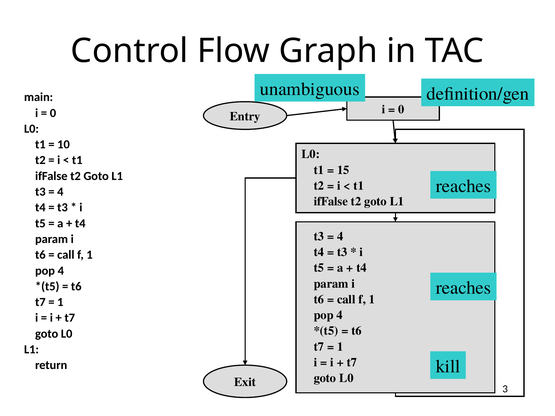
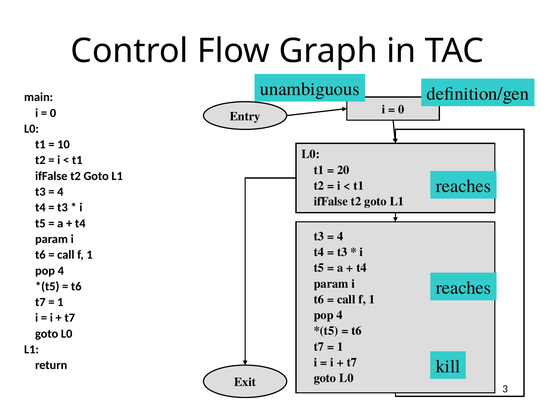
15: 15 -> 20
